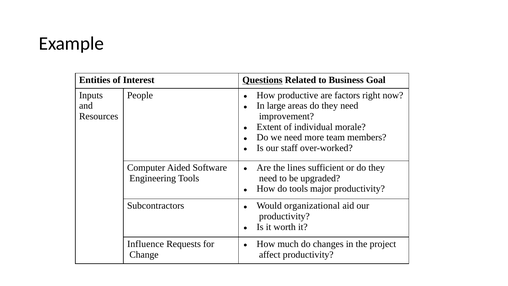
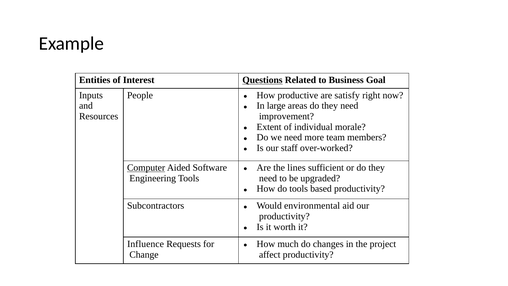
factors: factors -> satisfy
Computer underline: none -> present
major: major -> based
organizational: organizational -> environmental
